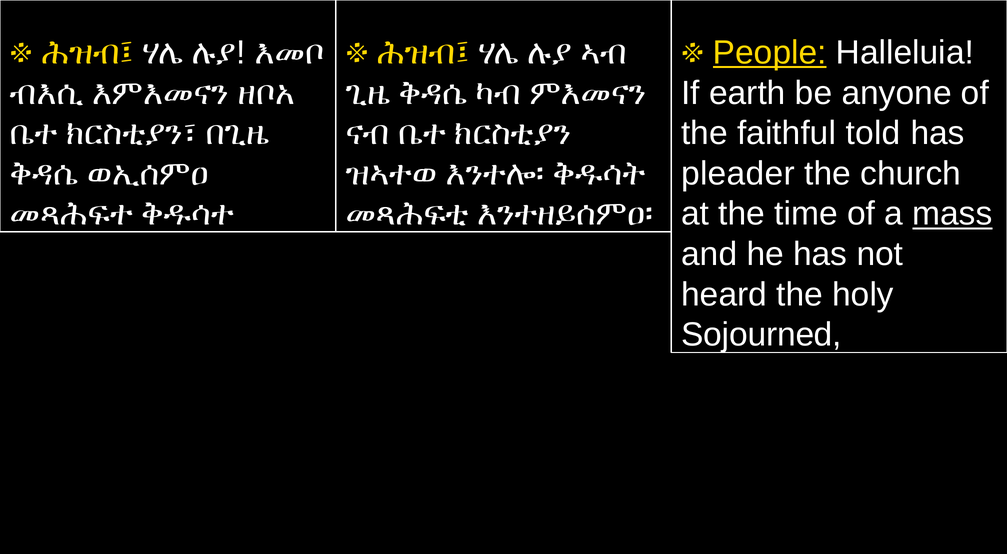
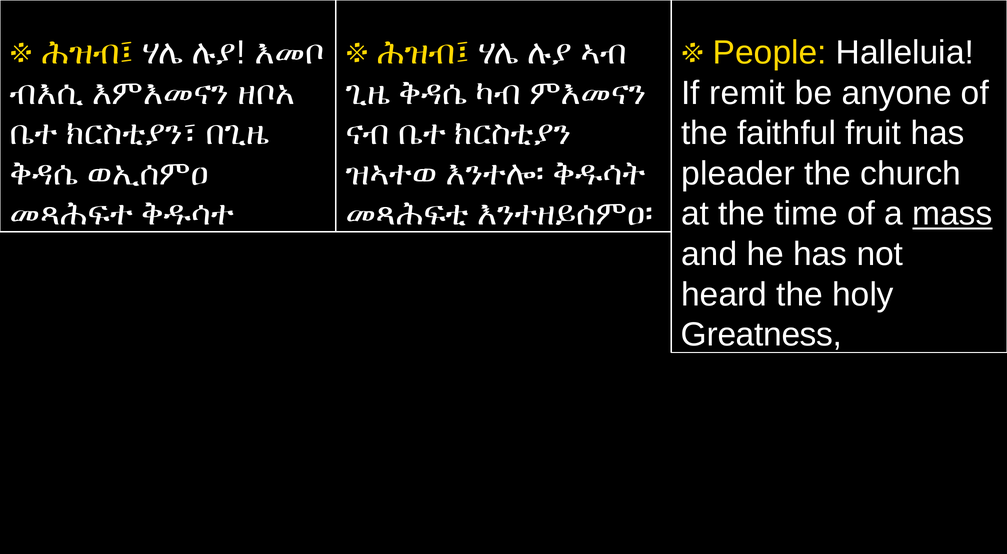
People underline: present -> none
earth: earth -> remit
told: told -> fruit
Sojourned: Sojourned -> Greatness
